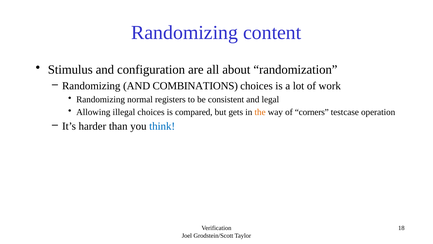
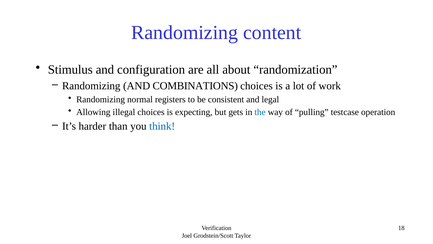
compared: compared -> expecting
the colour: orange -> blue
corners: corners -> pulling
